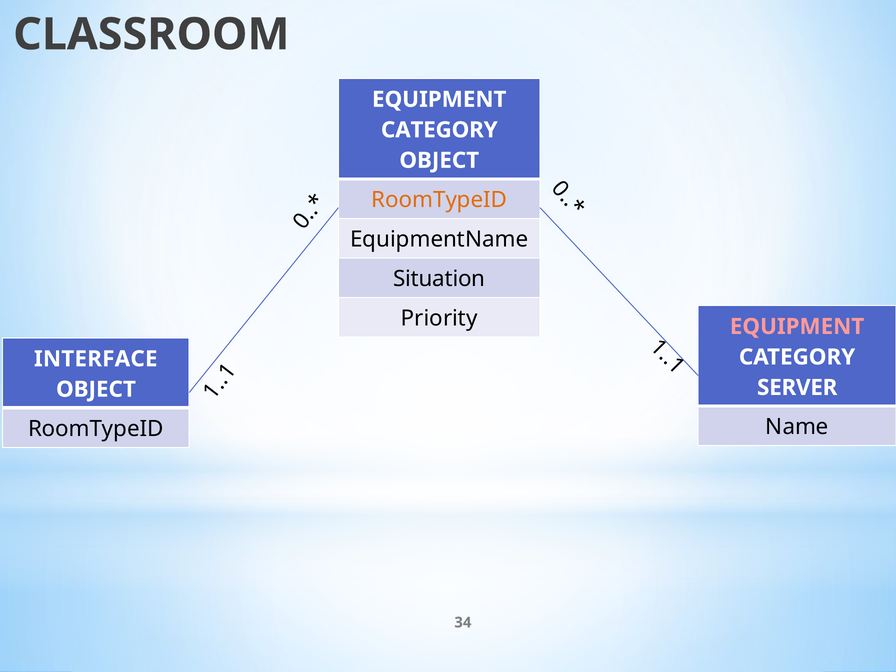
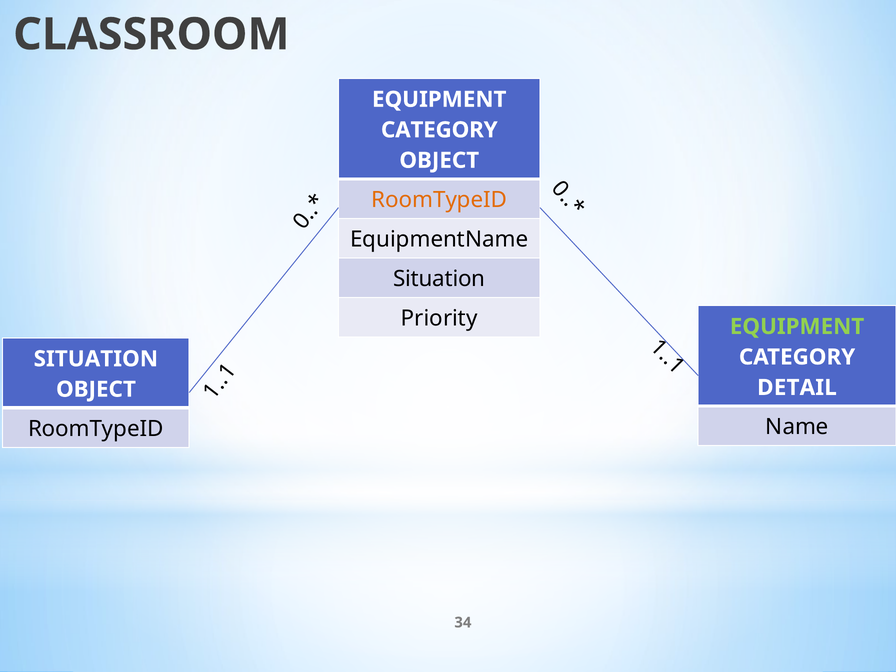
EQUIPMENT at (797, 327) colour: pink -> light green
INTERFACE at (96, 359): INTERFACE -> SITUATION
SERVER: SERVER -> DETAIL
